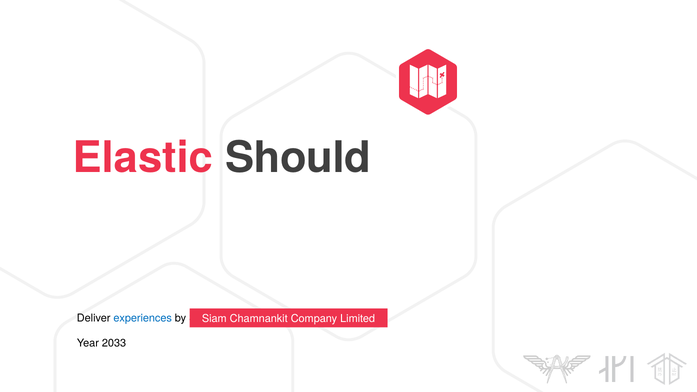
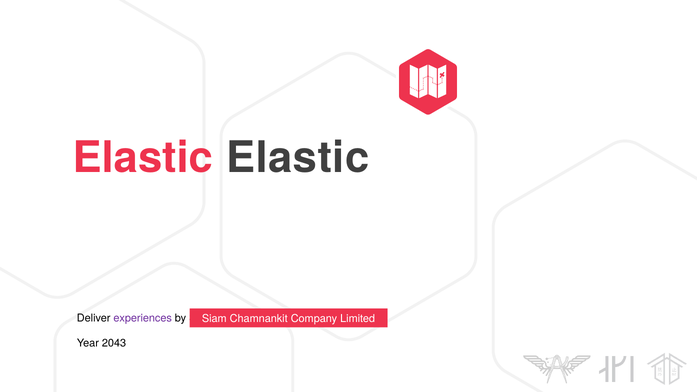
Elastic Should: Should -> Elastic
experiences colour: blue -> purple
2033: 2033 -> 2043
